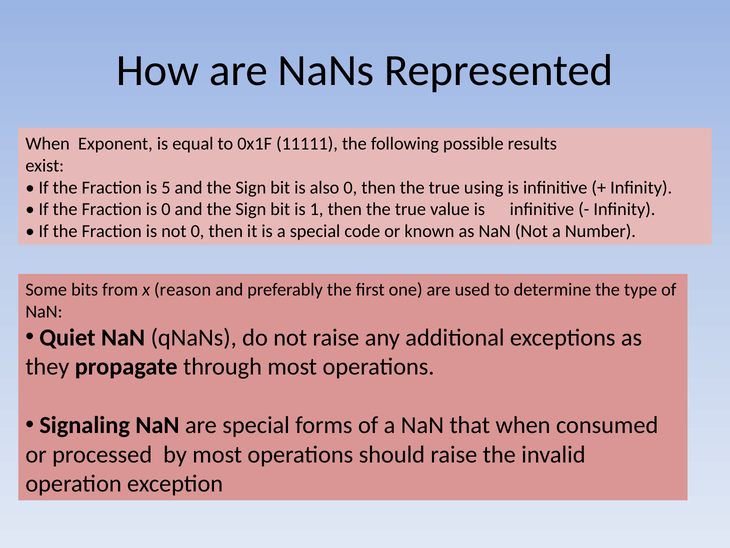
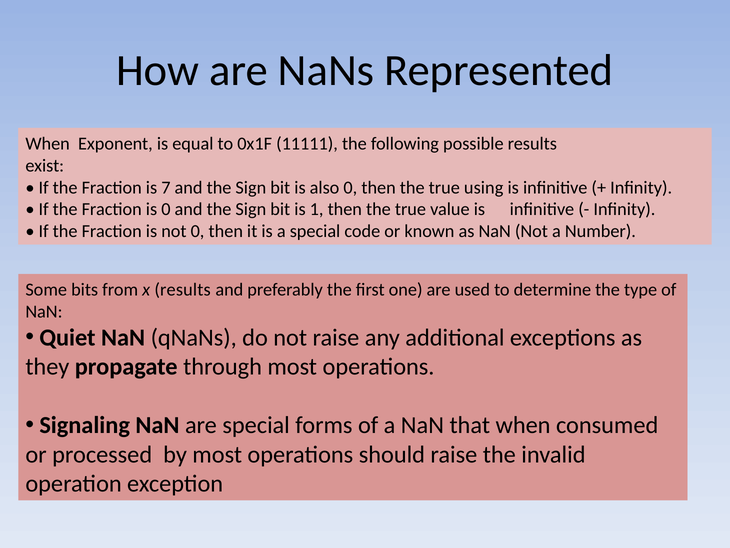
5: 5 -> 7
x reason: reason -> results
